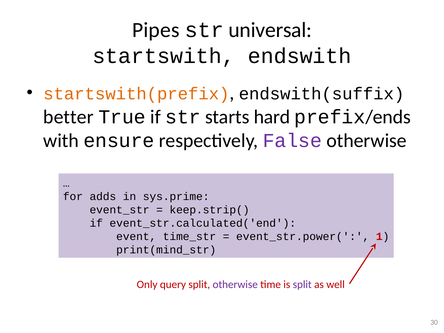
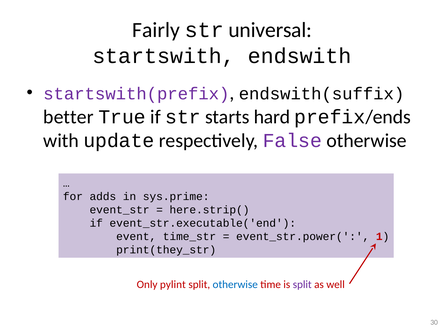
Pipes: Pipes -> Fairly
startswith(prefix colour: orange -> purple
ensure: ensure -> update
keep.strip(: keep.strip( -> here.strip(
event_str.calculated('end: event_str.calculated('end -> event_str.executable('end
print(mind_str: print(mind_str -> print(they_str
query: query -> pylint
otherwise at (235, 284) colour: purple -> blue
